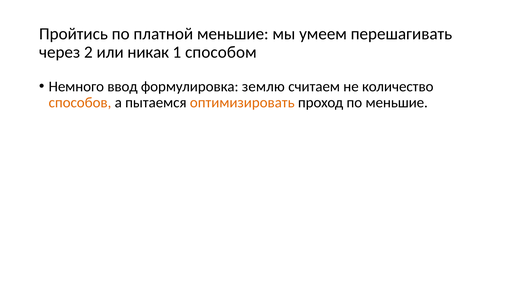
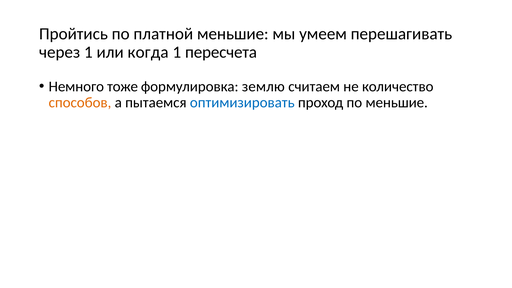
через 2: 2 -> 1
никак: никак -> когда
способом: способом -> пересчета
ввод: ввод -> тоже
оптимизировать colour: orange -> blue
